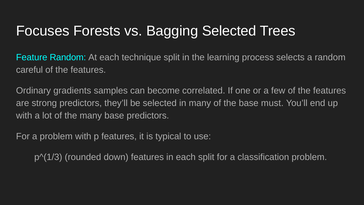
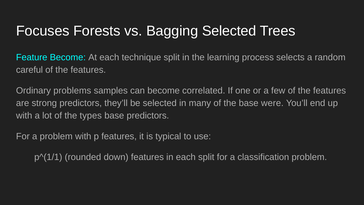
Feature Random: Random -> Become
gradients: gradients -> problems
must: must -> were
the many: many -> types
p^(1/3: p^(1/3 -> p^(1/1
